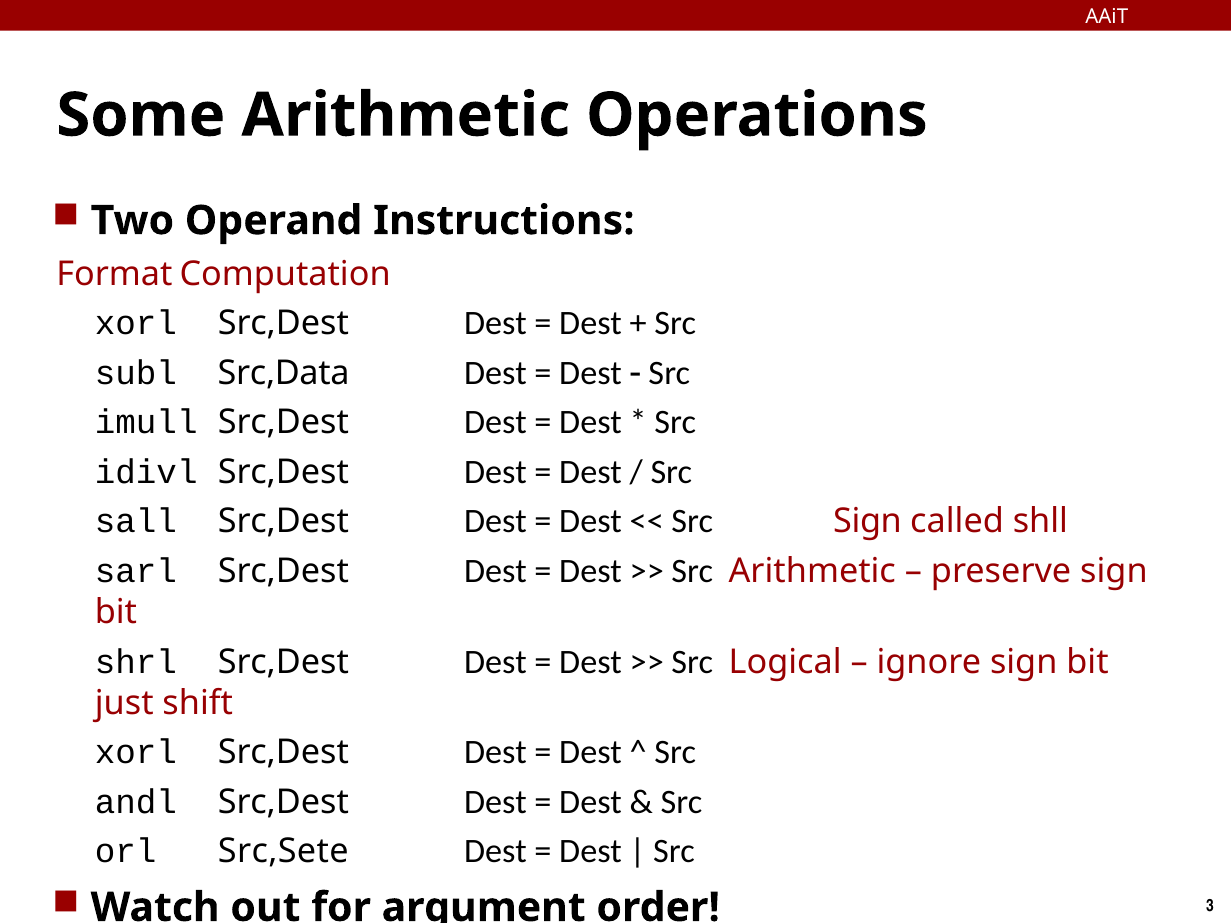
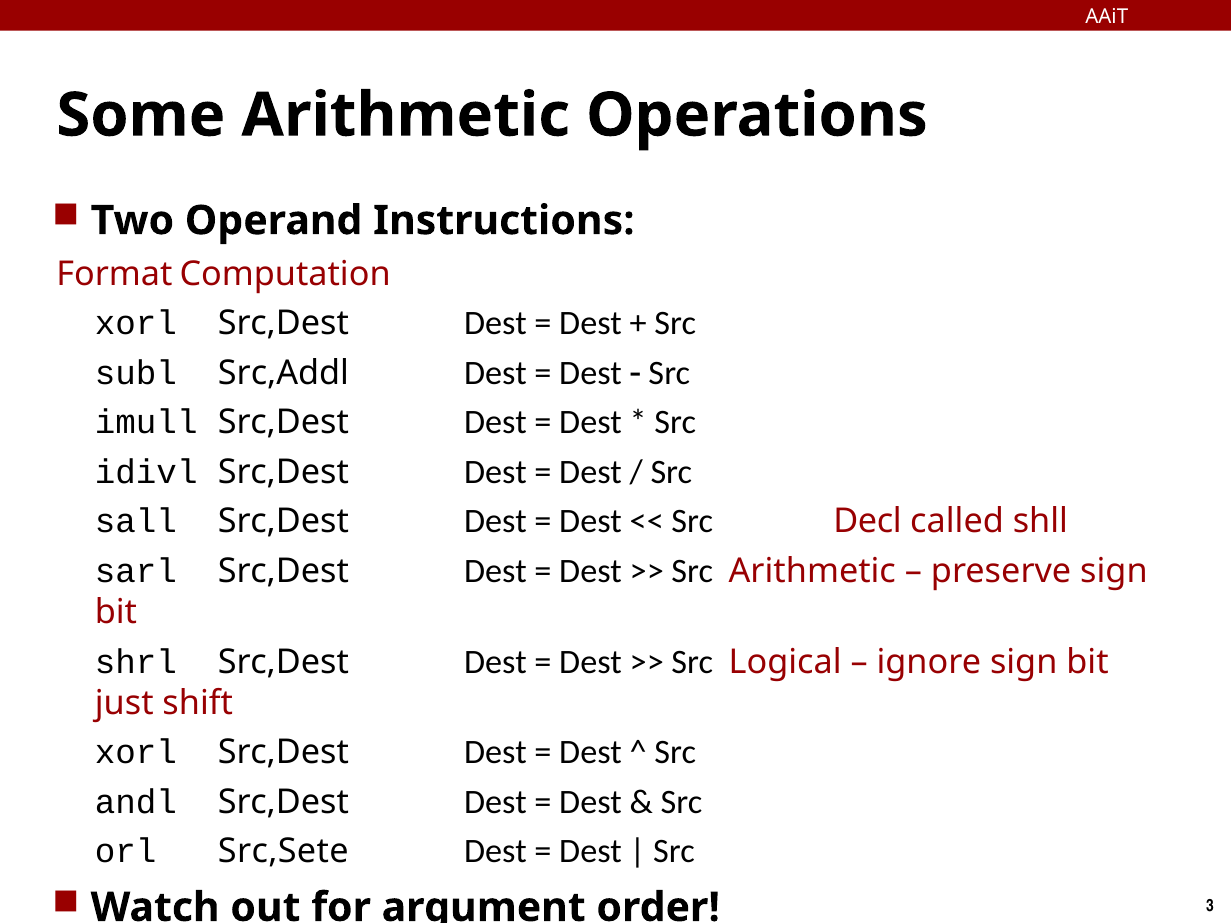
Src,Data: Src,Data -> Src,Addl
Src Sign: Sign -> Decl
